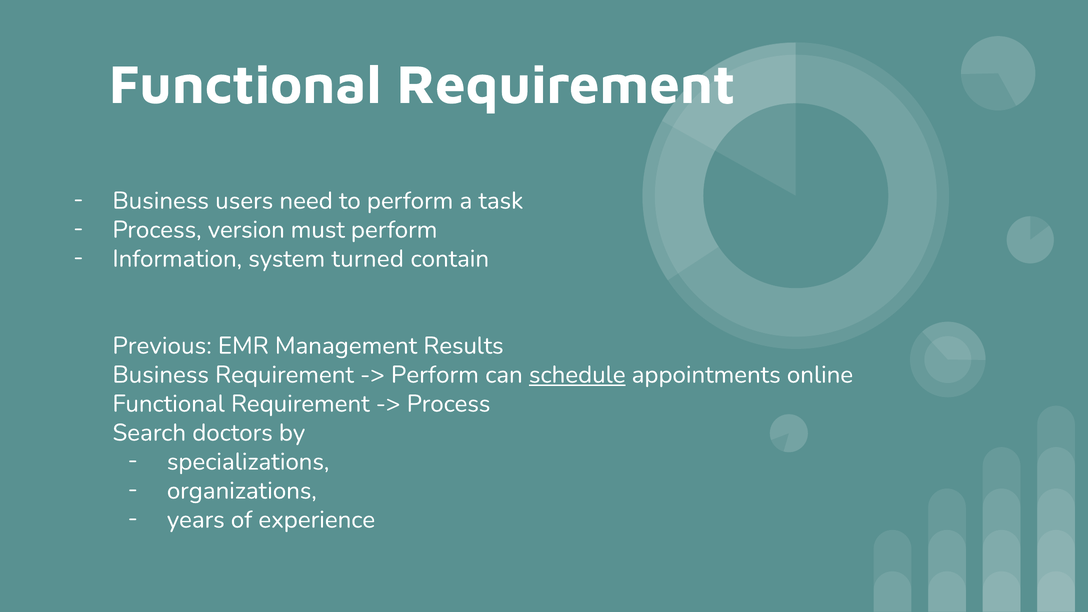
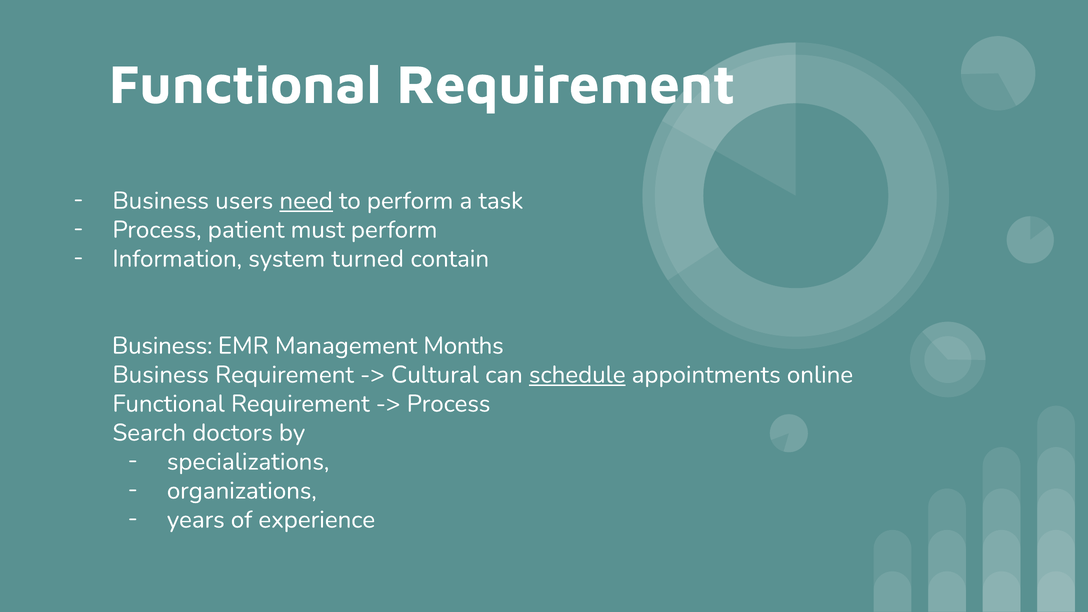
need underline: none -> present
version: version -> patient
Previous at (162, 346): Previous -> Business
Results: Results -> Months
Perform at (435, 375): Perform -> Cultural
